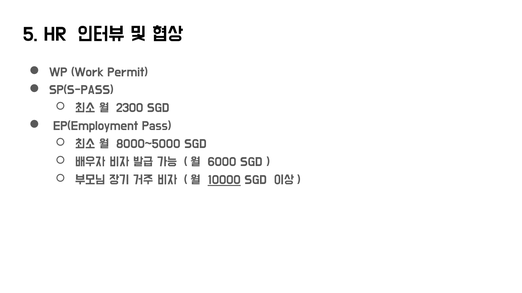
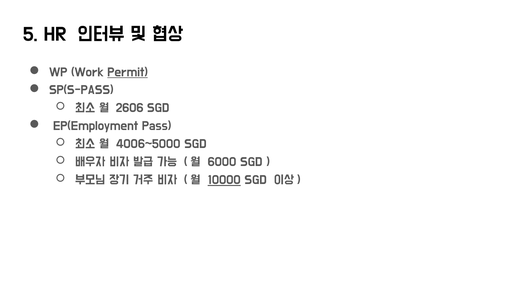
Permit underline: none -> present
2300: 2300 -> 2606
8000~5000: 8000~5000 -> 4006~5000
